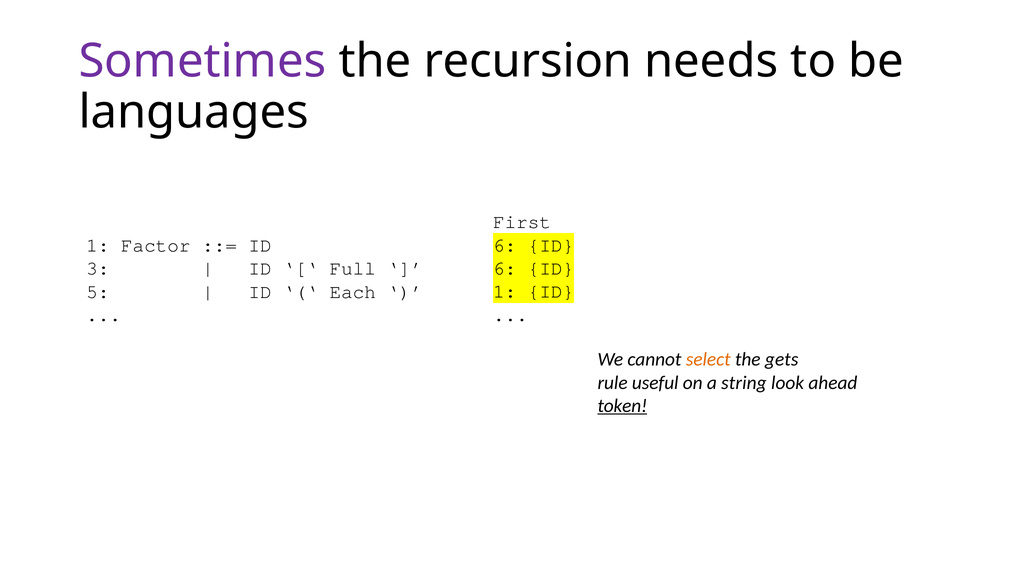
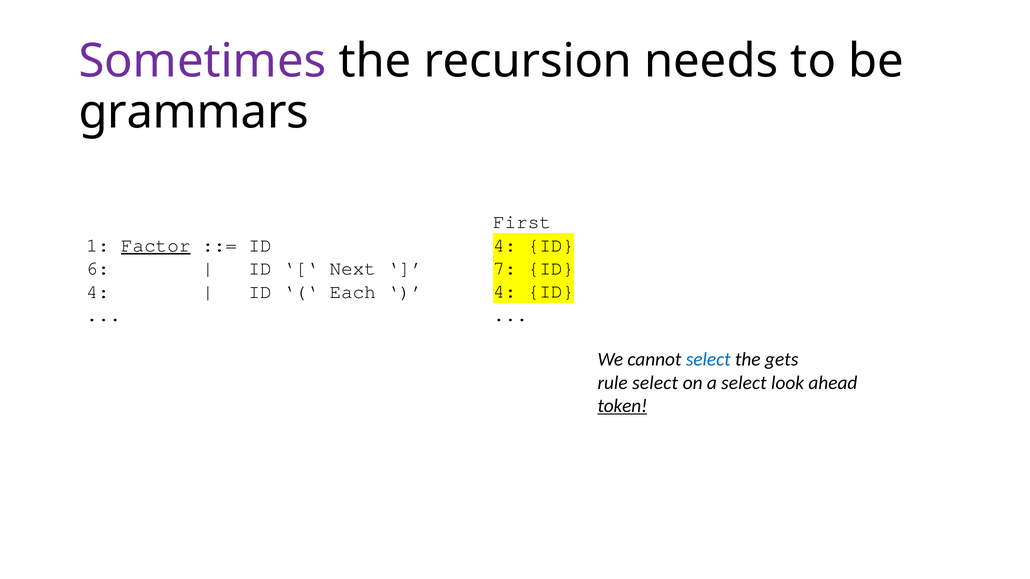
languages: languages -> grammars
6 at (505, 245): 6 -> 4
Factor underline: none -> present
6 at (505, 269): 6 -> 7
3: 3 -> 6
Full: Full -> Next
1 at (505, 292): 1 -> 4
5 at (98, 292): 5 -> 4
select at (708, 360) colour: orange -> blue
rule useful: useful -> select
a string: string -> select
